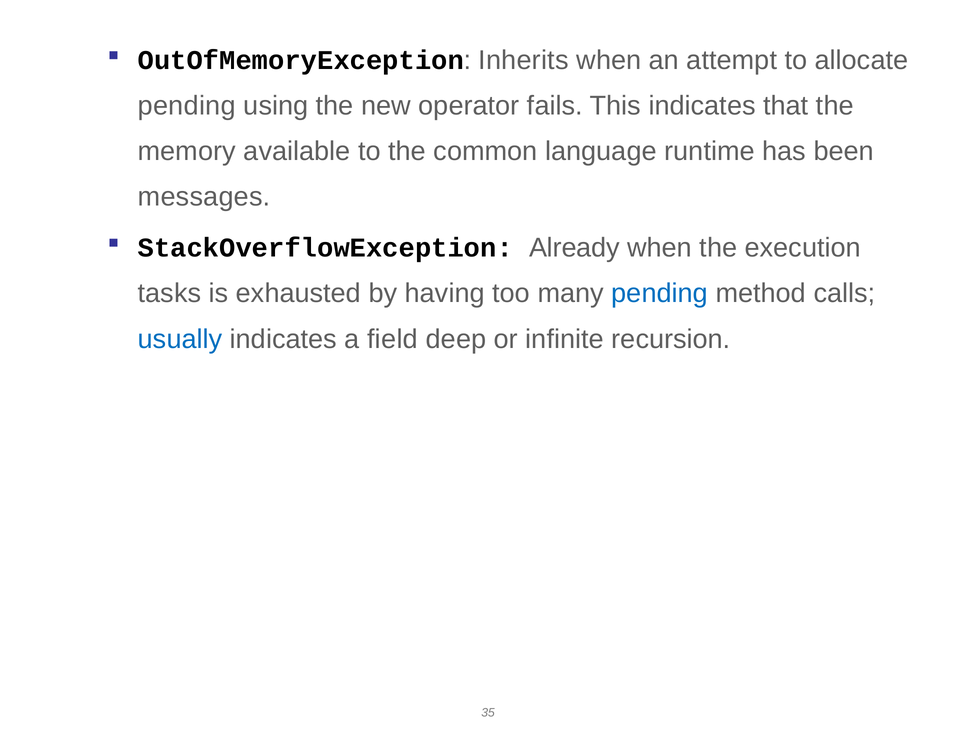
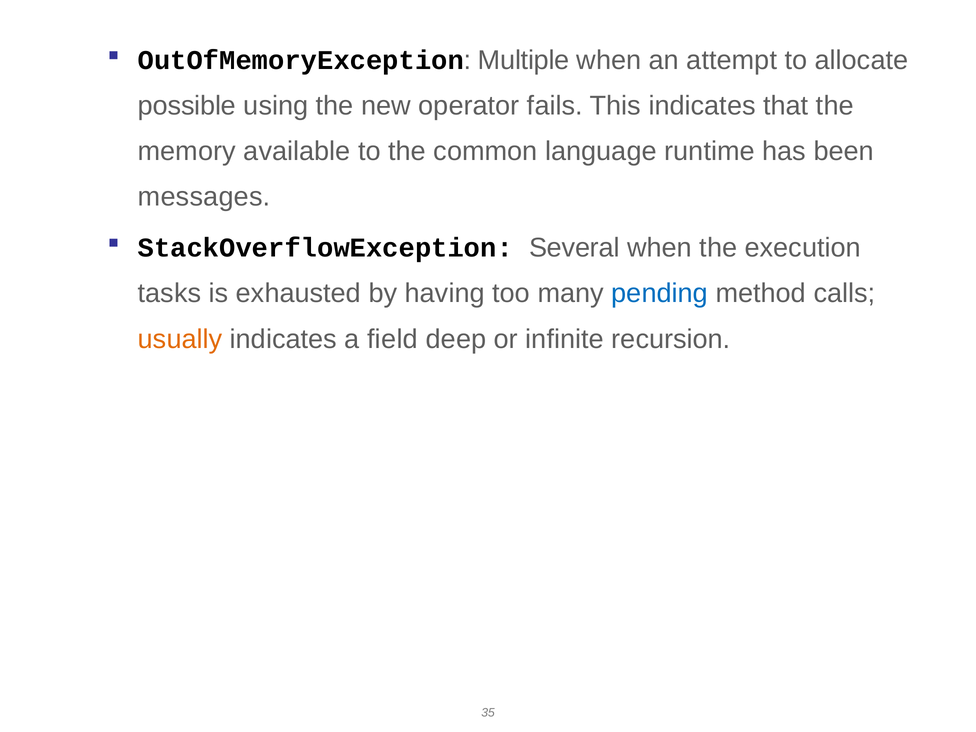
Inherits: Inherits -> Multiple
pending at (187, 106): pending -> possible
Already: Already -> Several
usually colour: blue -> orange
